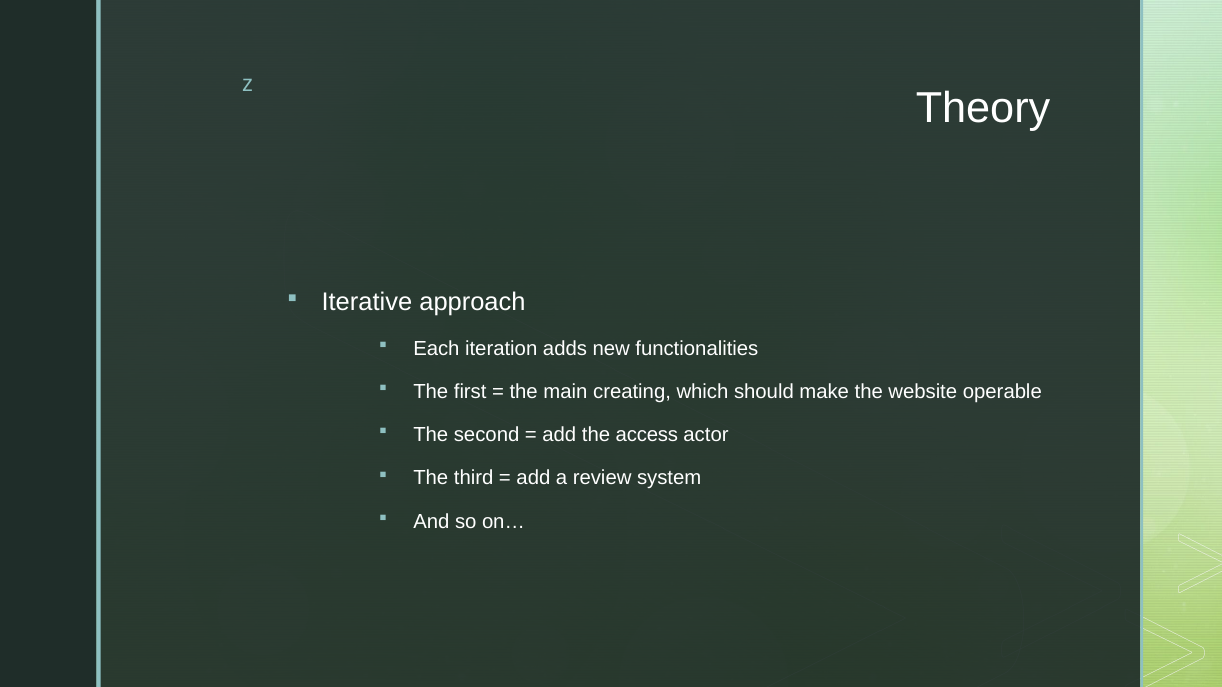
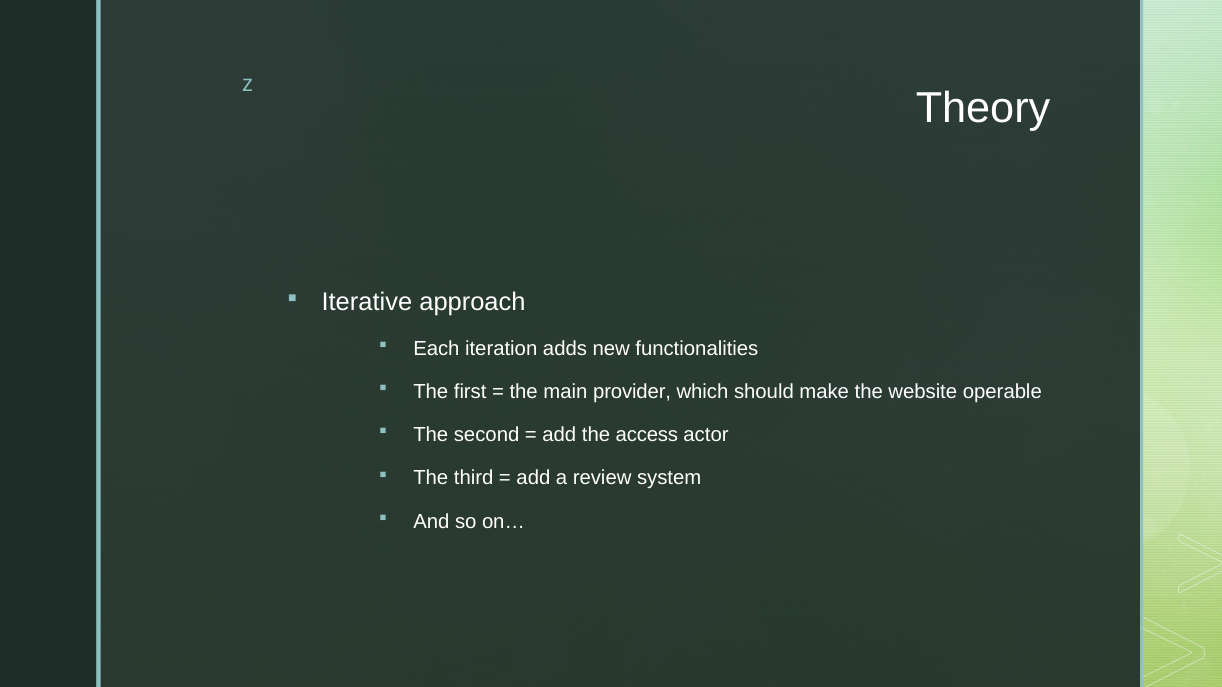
creating: creating -> provider
